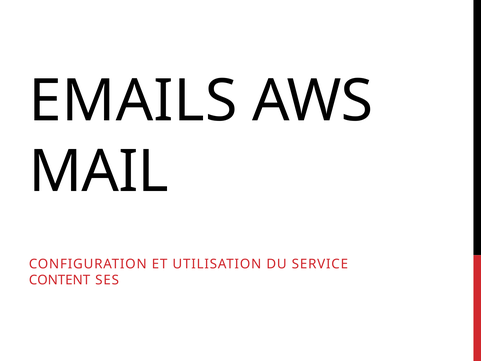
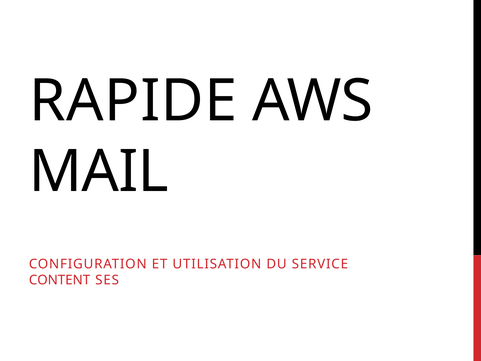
EMAILS: EMAILS -> RAPIDE
